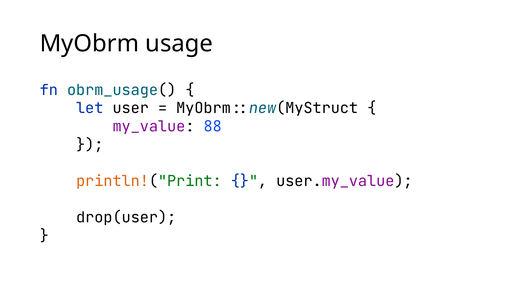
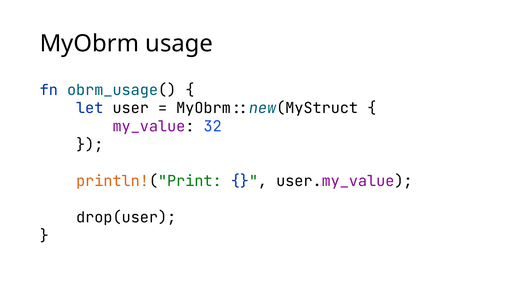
88: 88 -> 32
